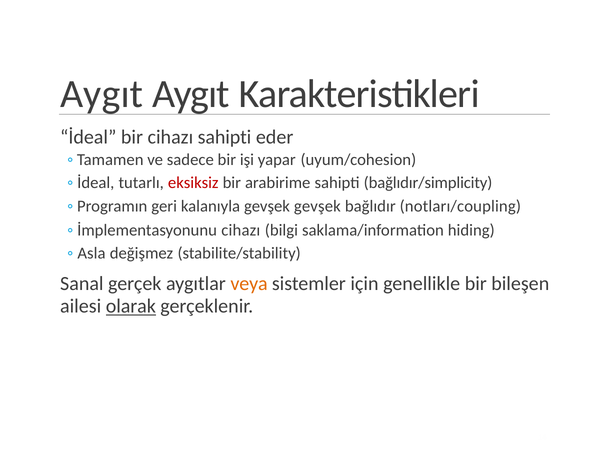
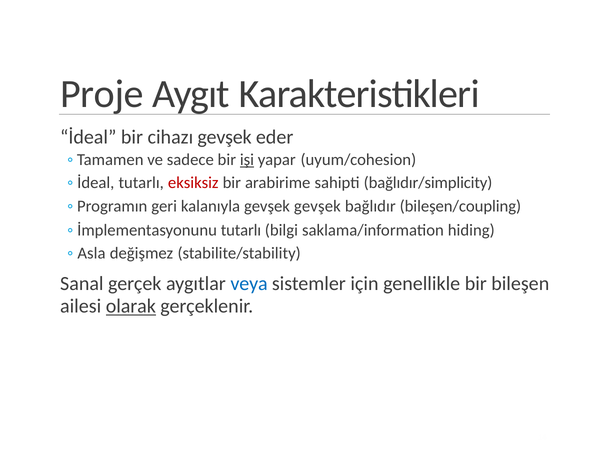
Aygıt at (102, 94): Aygıt -> Proje
cihazı sahipti: sahipti -> gevşek
işi underline: none -> present
notları/coupling: notları/coupling -> bileşen/coupling
İmplementasyonunu cihazı: cihazı -> tutarlı
veya colour: orange -> blue
